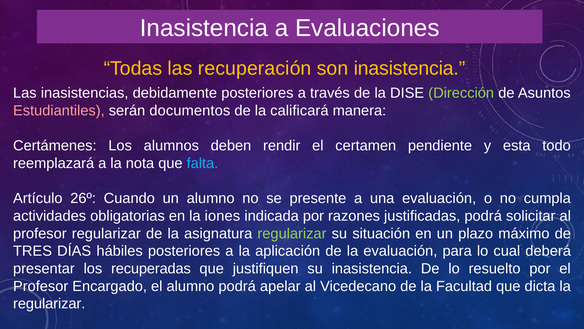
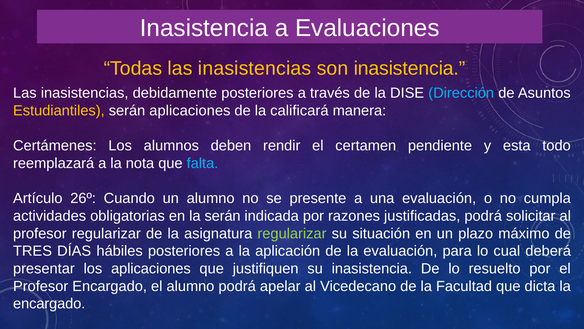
Todas las recuperación: recuperación -> inasistencias
Dirección colour: light green -> light blue
Estudiantiles colour: pink -> yellow
serán documentos: documentos -> aplicaciones
la iones: iones -> serán
los recuperadas: recuperadas -> aplicaciones
regularizar at (49, 303): regularizar -> encargado
